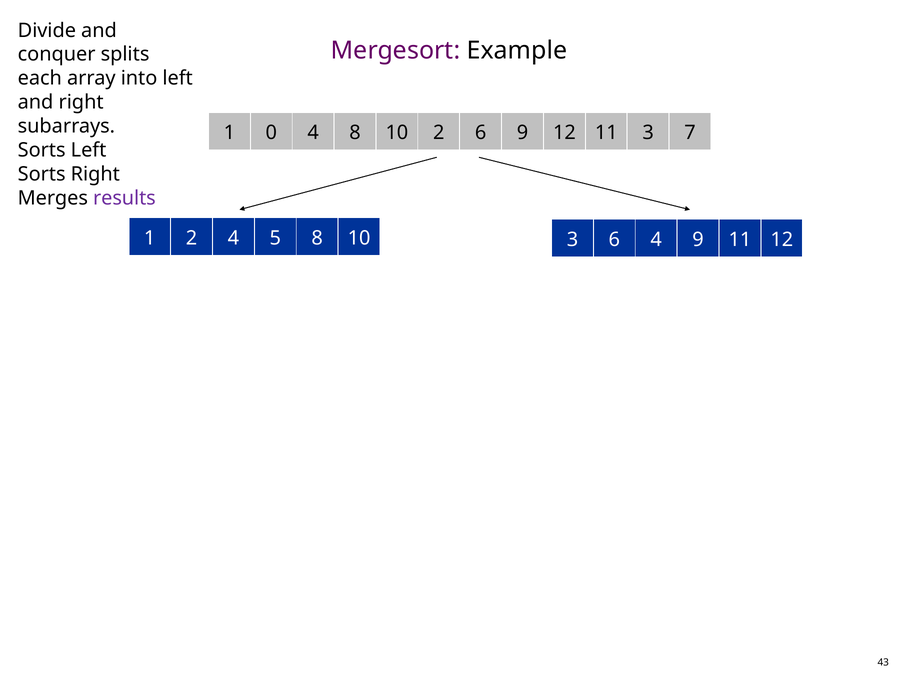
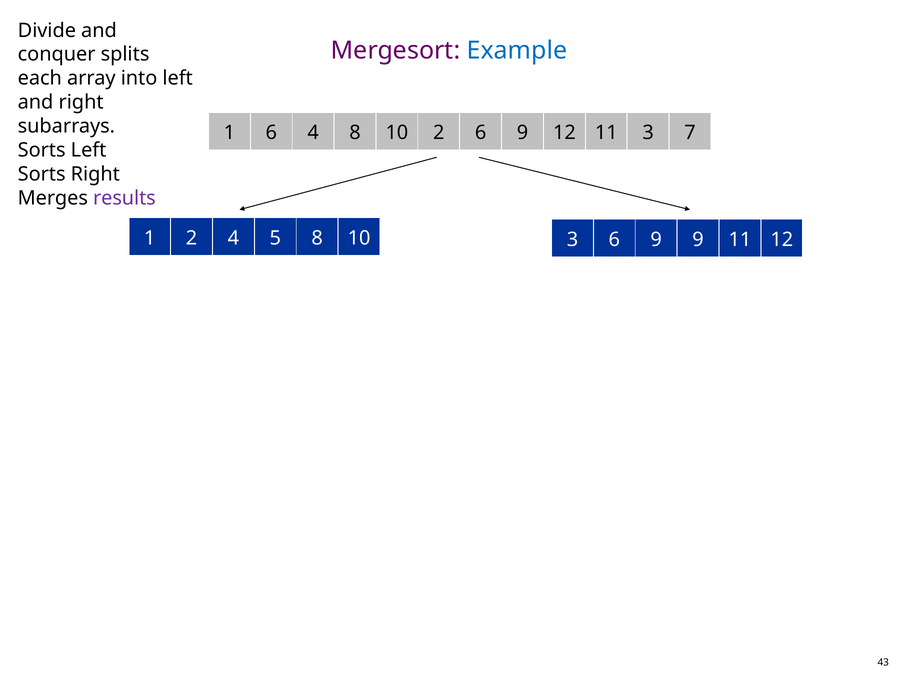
Example colour: black -> blue
1 0: 0 -> 6
2 4: 4 -> 9
